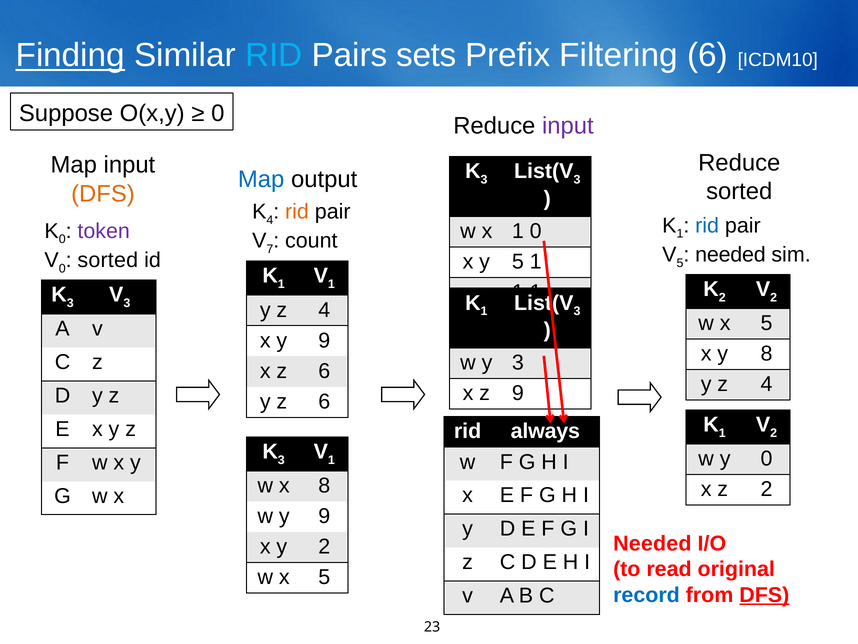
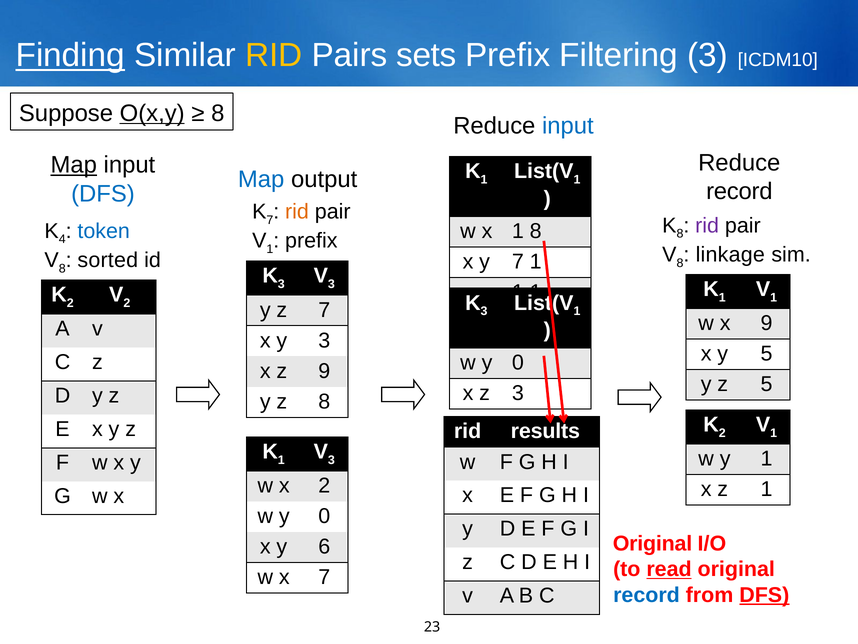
RID at (274, 55) colour: light blue -> yellow
Filtering 6: 6 -> 3
O(x,y underline: none -> present
0 at (218, 113): 0 -> 8
input at (568, 126) colour: purple -> blue
Map at (74, 165) underline: none -> present
3 at (484, 179): 3 -> 1
3 at (577, 179): 3 -> 1
sorted at (739, 191): sorted -> record
DFS at (103, 193) colour: orange -> blue
4 at (270, 220): 4 -> 7
1 at (680, 234): 1 -> 8
rid at (707, 225) colour: blue -> purple
0 at (62, 239): 0 -> 4
token colour: purple -> blue
1 0: 0 -> 8
7 at (270, 249): 7 -> 1
count at (311, 241): count -> prefix
5 at (680, 263): 5 -> 8
needed at (730, 255): needed -> linkage
0 at (62, 268): 0 -> 8
y 5: 5 -> 7
1 at (281, 284): 1 -> 3
1 at (331, 284): 1 -> 3
2 at (722, 297): 2 -> 1
2 at (774, 297): 2 -> 1
3 at (70, 303): 3 -> 2
V 3: 3 -> 2
1 at (484, 311): 1 -> 3
3 at (577, 311): 3 -> 1
4 at (324, 310): 4 -> 7
5 at (767, 323): 5 -> 9
x y 9: 9 -> 3
y 8: 8 -> 5
3 at (518, 362): 3 -> 0
x z 6: 6 -> 9
4 at (767, 384): 4 -> 5
z 9: 9 -> 3
y z 6: 6 -> 8
1 at (722, 433): 1 -> 2
2 at (774, 433): 2 -> 1
always: always -> results
3 at (281, 460): 3 -> 1
1 at (331, 460): 1 -> 3
y 0: 0 -> 1
x 8: 8 -> 2
x z 2: 2 -> 1
9 at (324, 516): 9 -> 0
Needed at (652, 543): Needed -> Original
y 2: 2 -> 6
read underline: none -> present
5 at (324, 577): 5 -> 7
